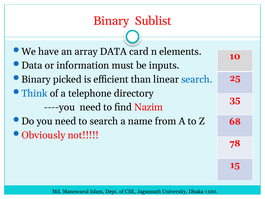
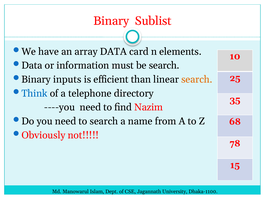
be inputs: inputs -> search
picked: picked -> inputs
search at (197, 79) colour: blue -> orange
